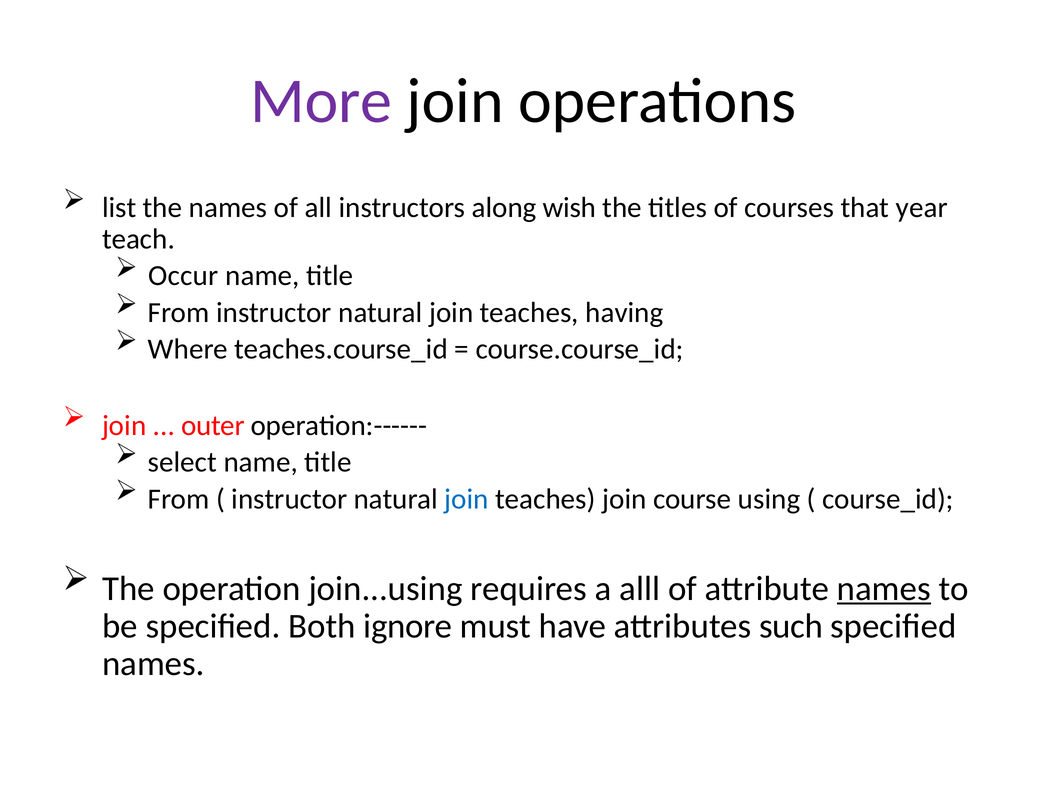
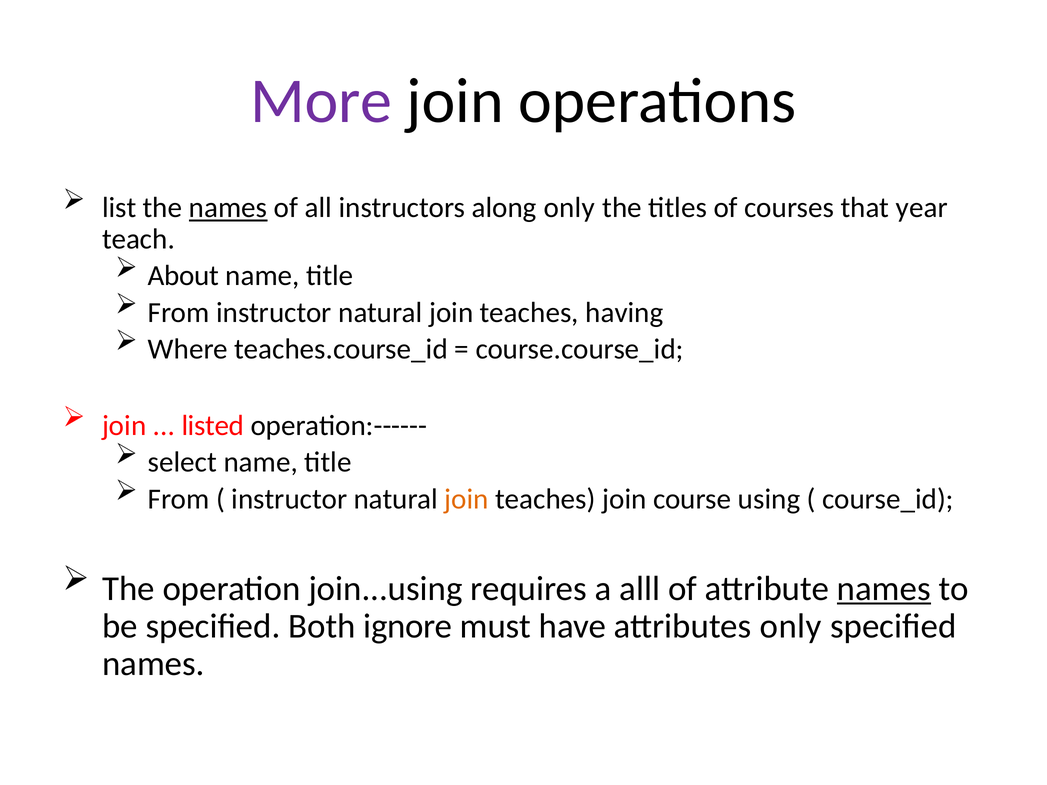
names at (228, 208) underline: none -> present
along wish: wish -> only
Occur: Occur -> About
outer: outer -> listed
join at (467, 499) colour: blue -> orange
attributes such: such -> only
